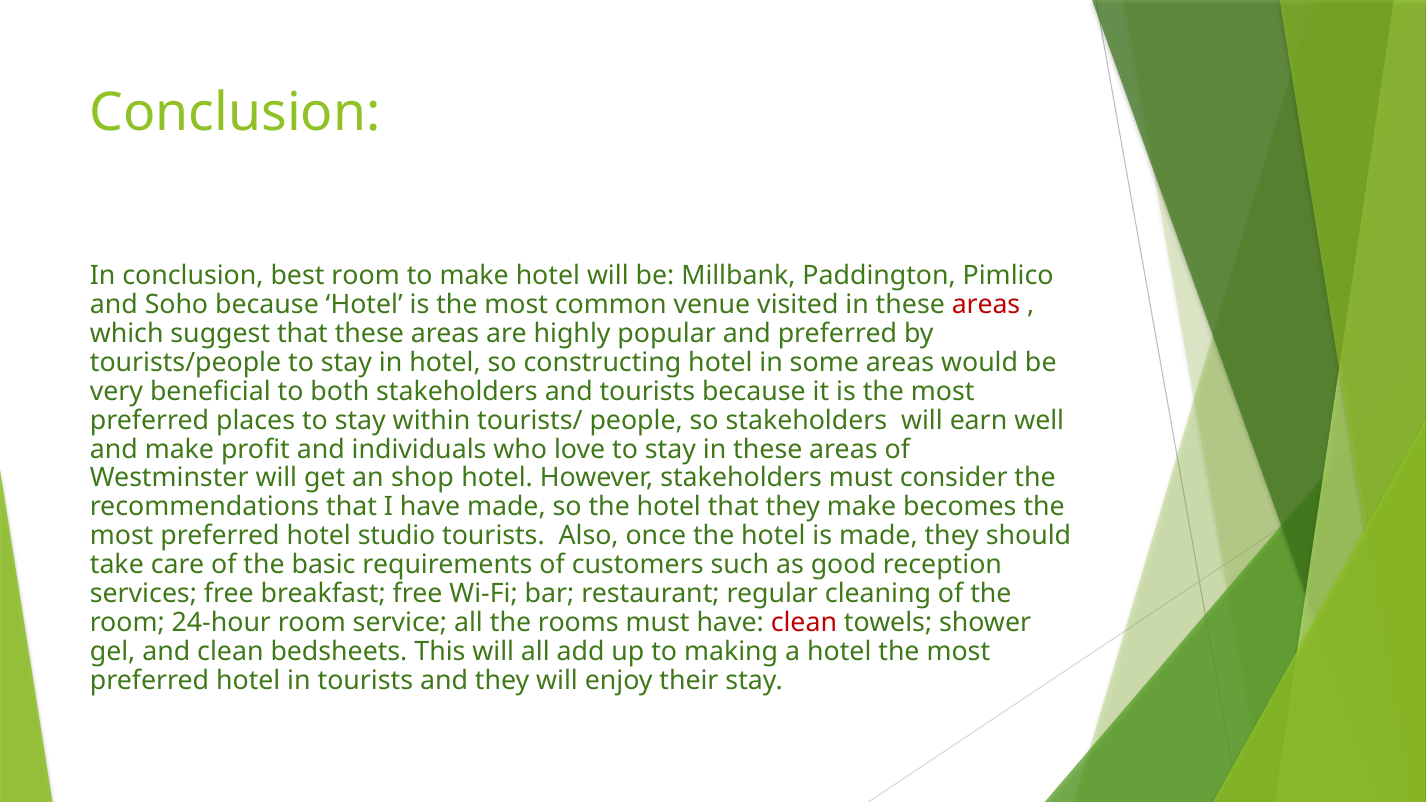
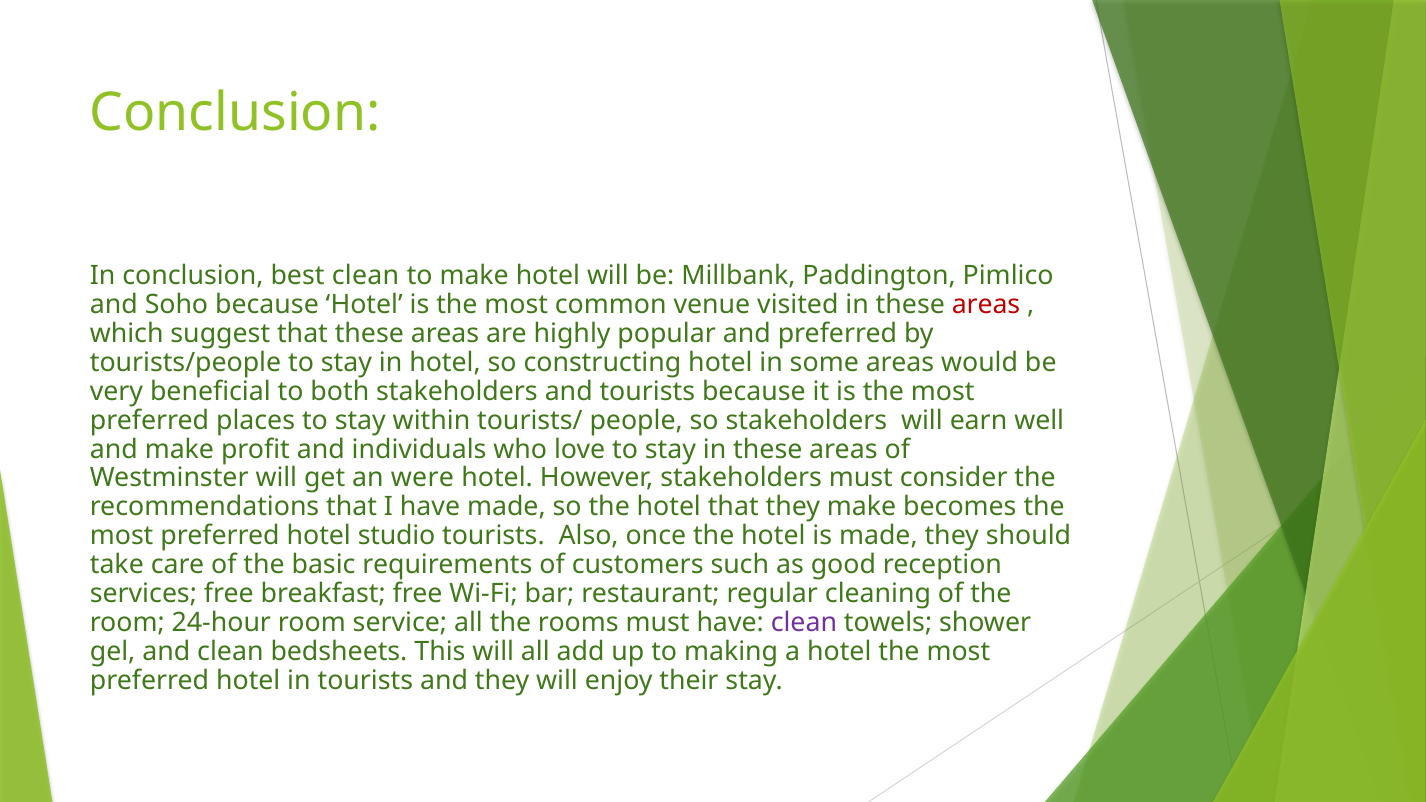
best room: room -> clean
shop: shop -> were
clean at (804, 623) colour: red -> purple
